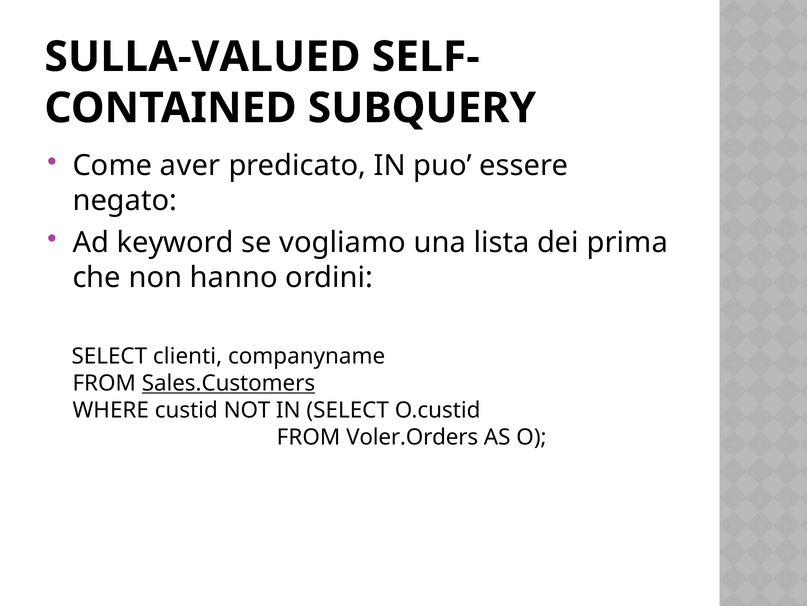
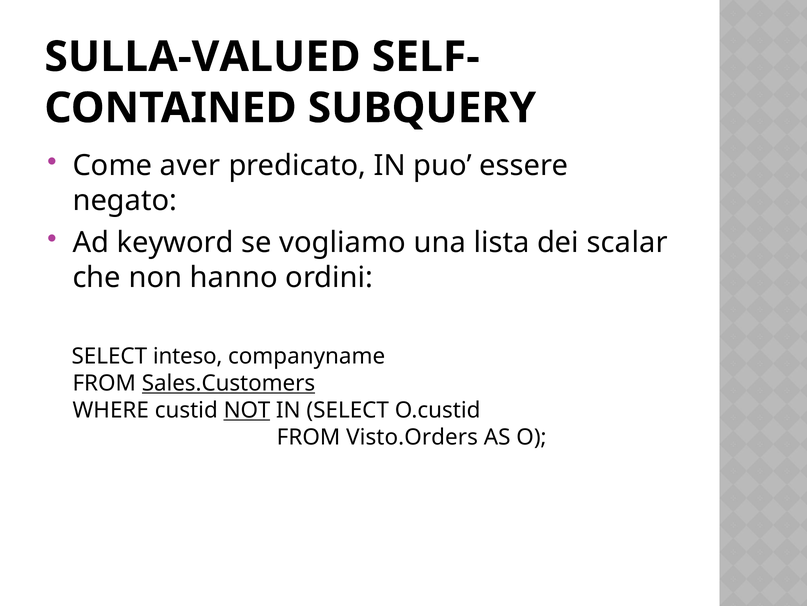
prima: prima -> scalar
clienti: clienti -> inteso
NOT underline: none -> present
Voler.Orders: Voler.Orders -> Visto.Orders
